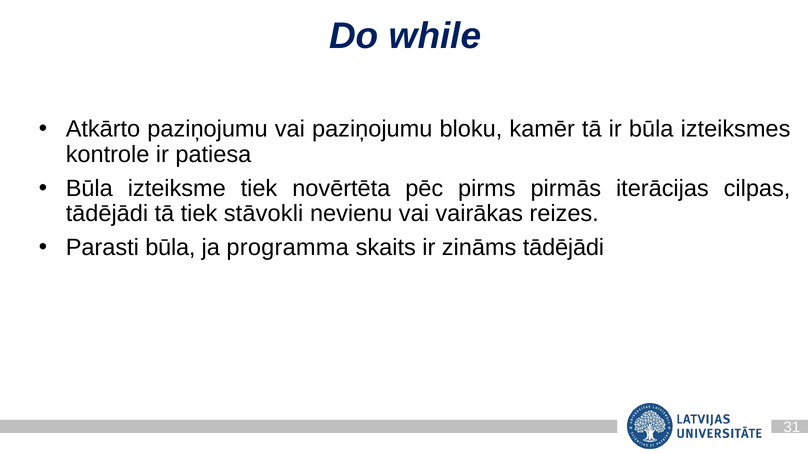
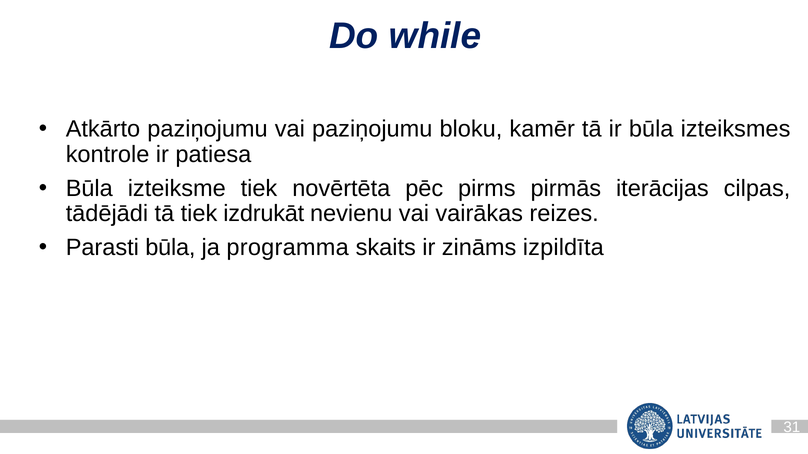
stāvokli: stāvokli -> izdrukāt
zināms tādējādi: tādējādi -> izpildīta
